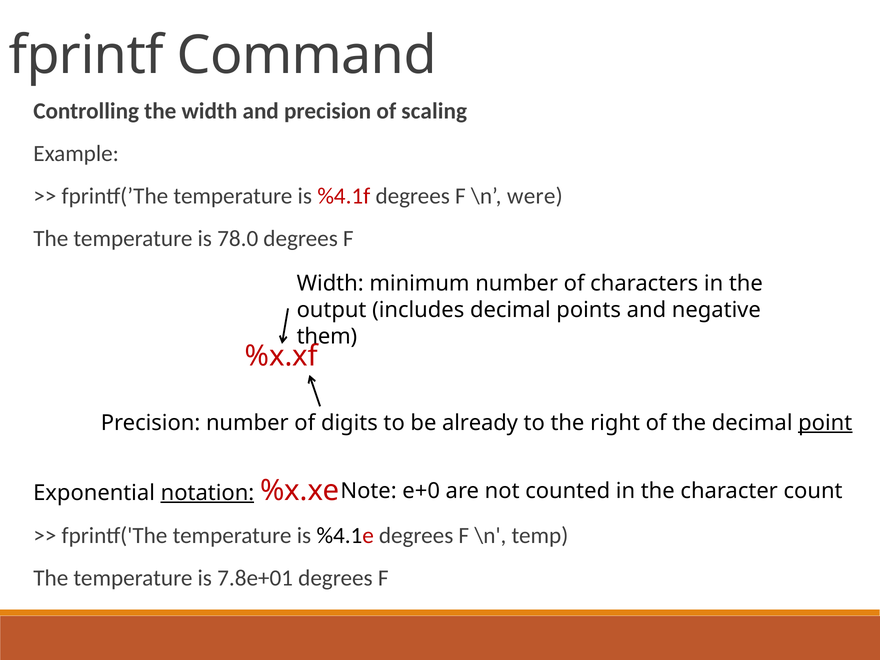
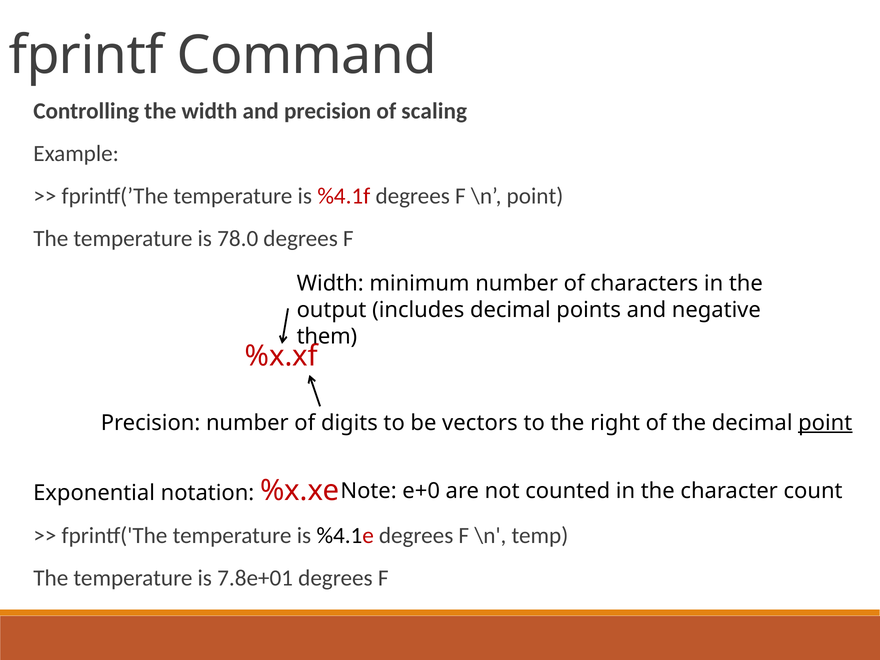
\n were: were -> point
already: already -> vectors
notation underline: present -> none
